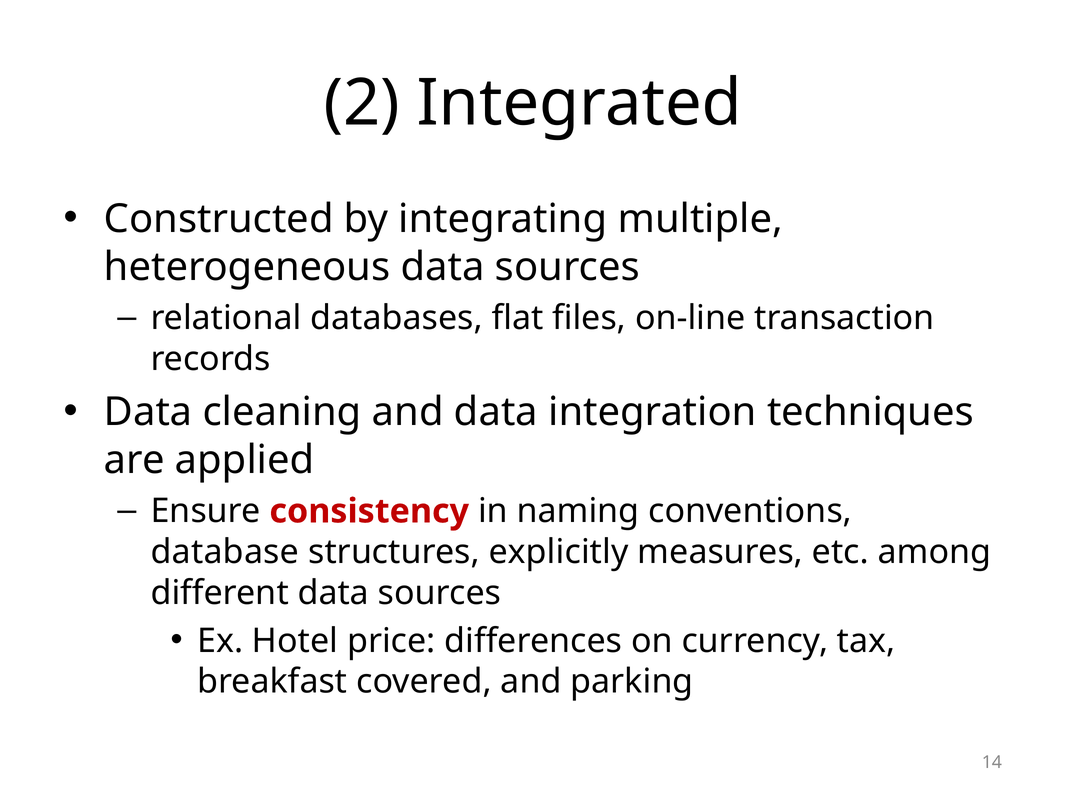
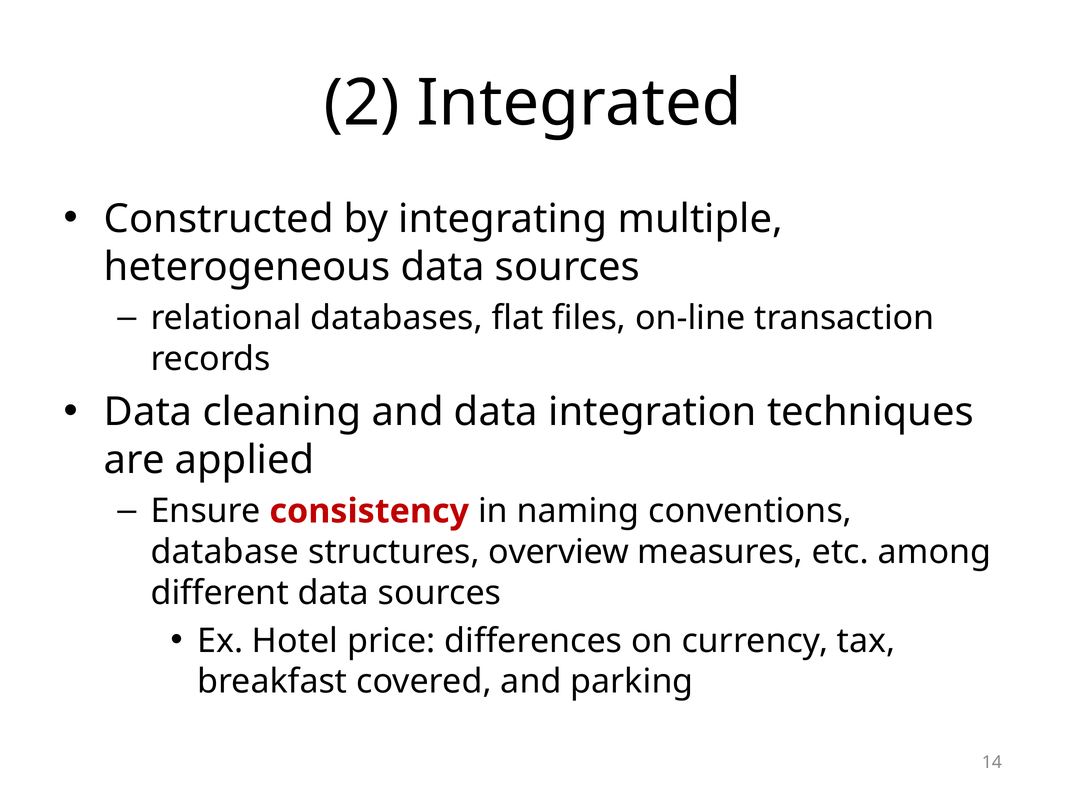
explicitly: explicitly -> overview
